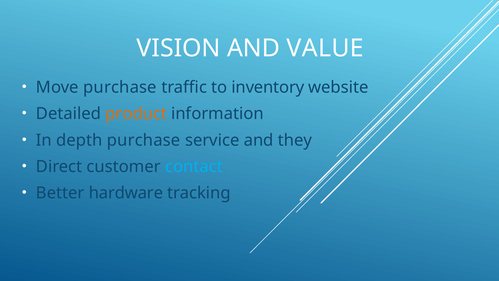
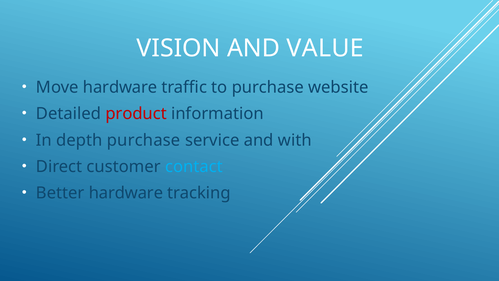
Move purchase: purchase -> hardware
to inventory: inventory -> purchase
product colour: orange -> red
they: they -> with
